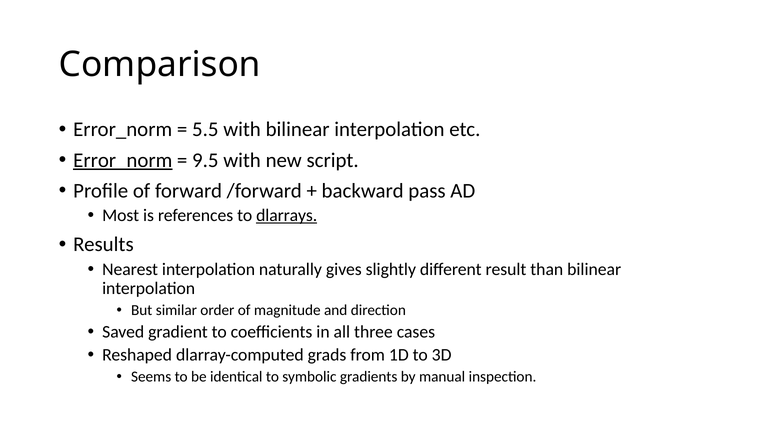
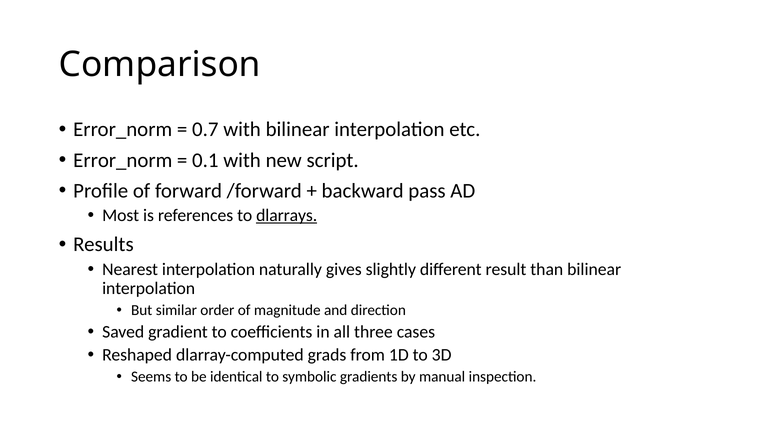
5.5: 5.5 -> 0.7
Error_norm at (123, 160) underline: present -> none
9.5: 9.5 -> 0.1
